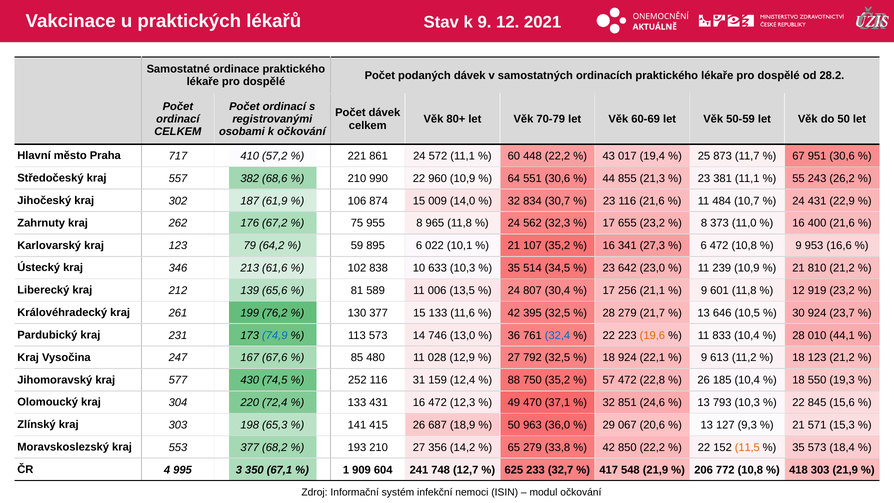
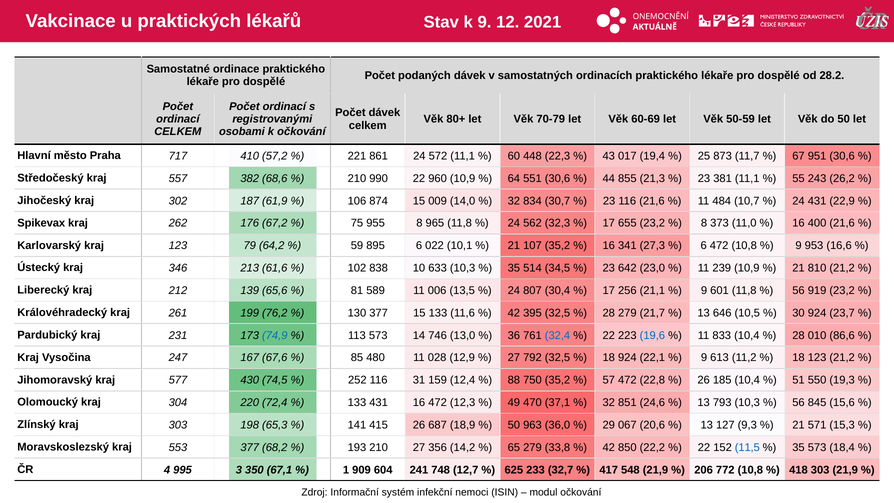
448 22,2: 22,2 -> 22,3
Zahrnuty: Zahrnuty -> Spikevax
12 at (798, 290): 12 -> 56
19,6 colour: orange -> blue
44,1: 44,1 -> 86,6
18 at (798, 380): 18 -> 51
22 at (798, 403): 22 -> 56
11,5 colour: orange -> blue
